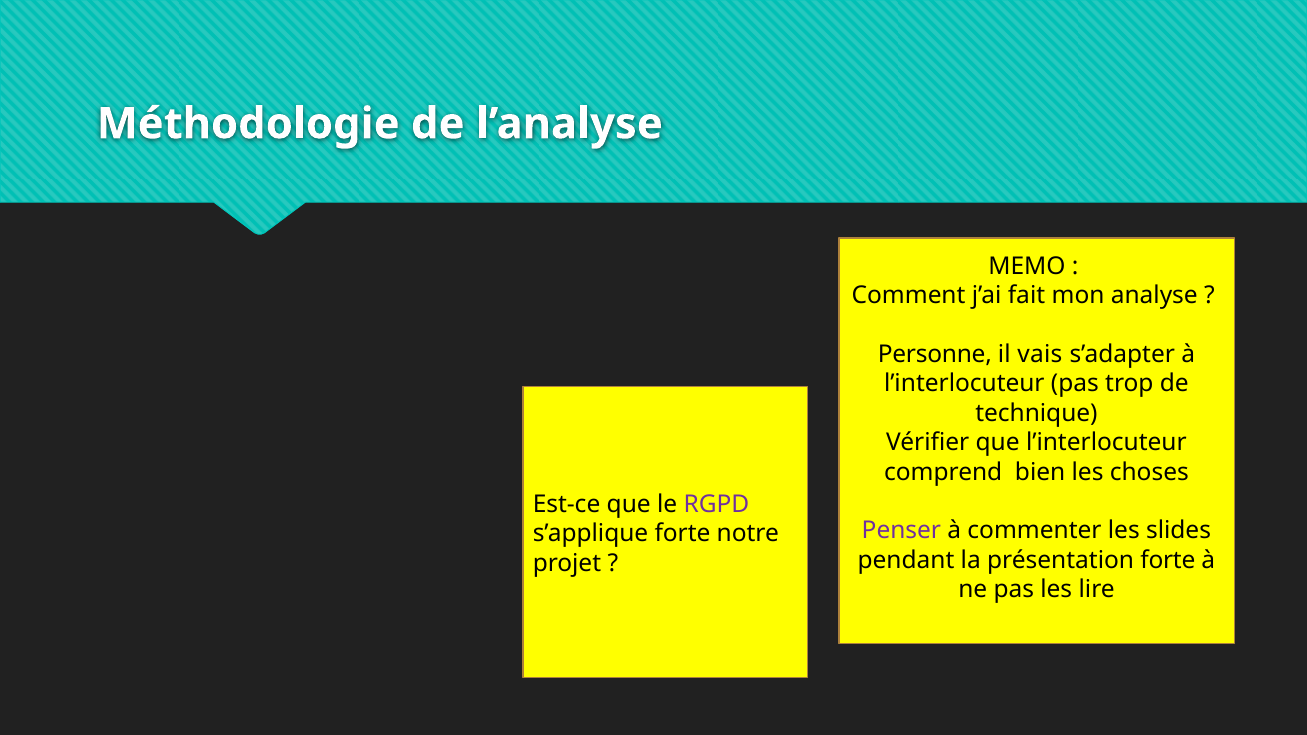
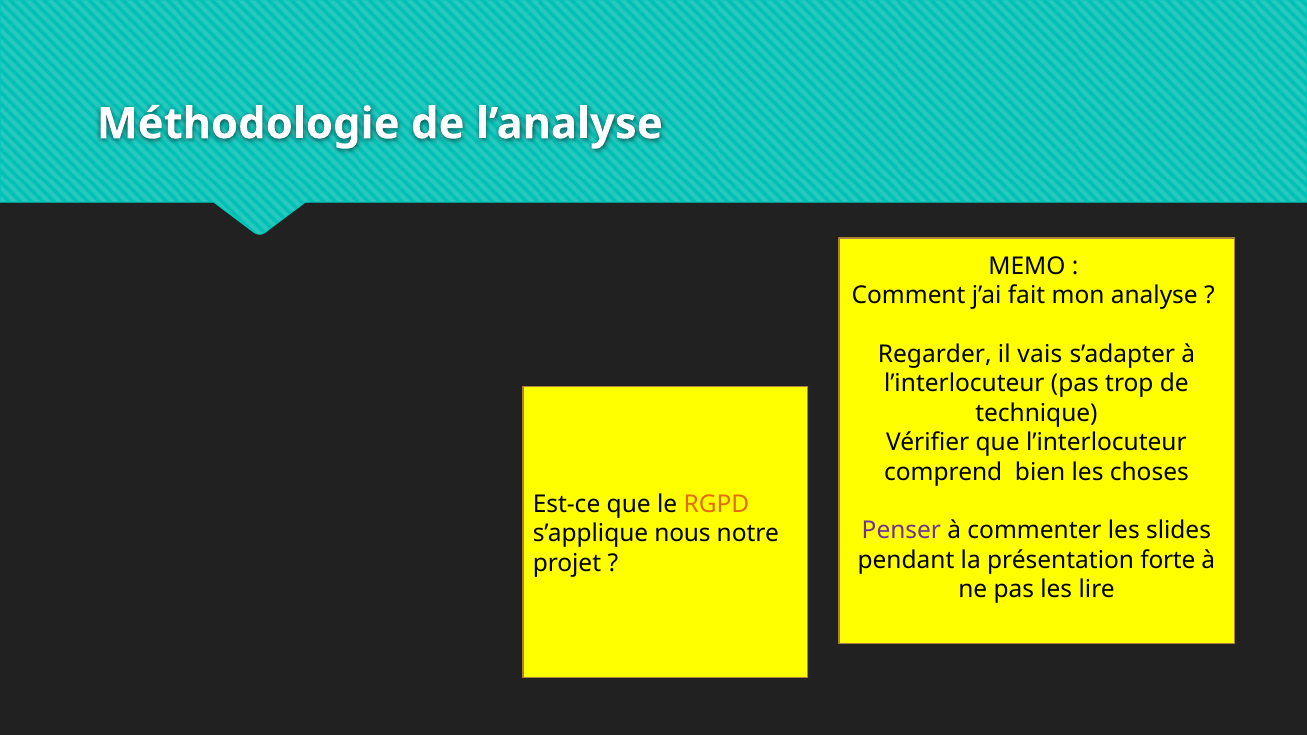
Personne: Personne -> Regarder
RGPD colour: purple -> orange
s’applique forte: forte -> nous
